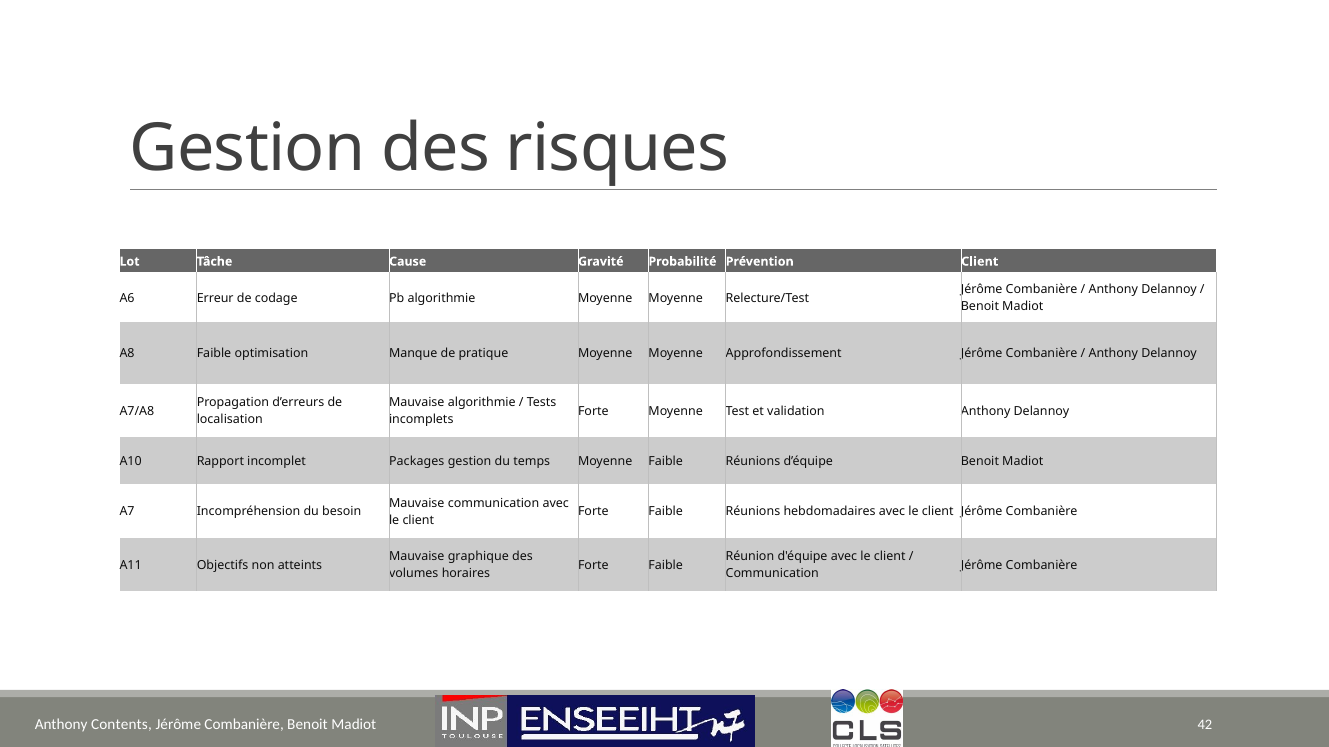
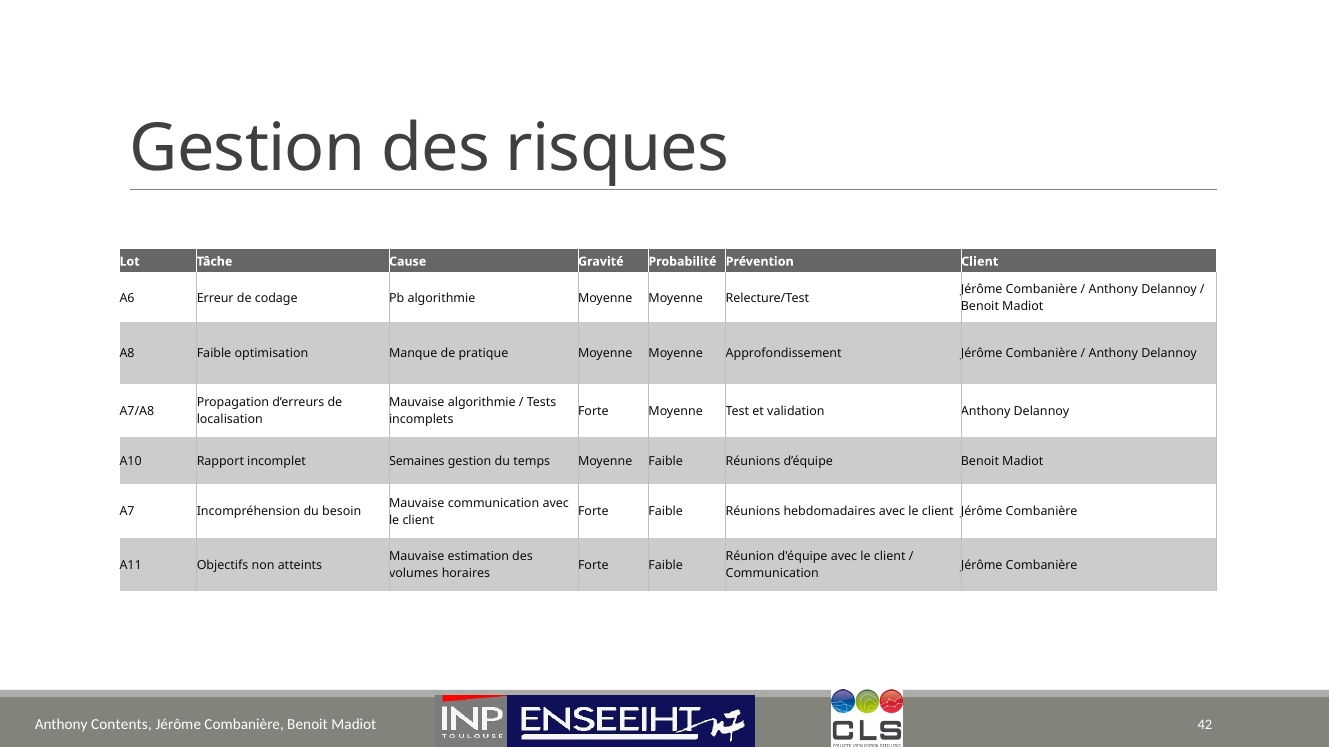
Packages: Packages -> Semaines
graphique: graphique -> estimation
